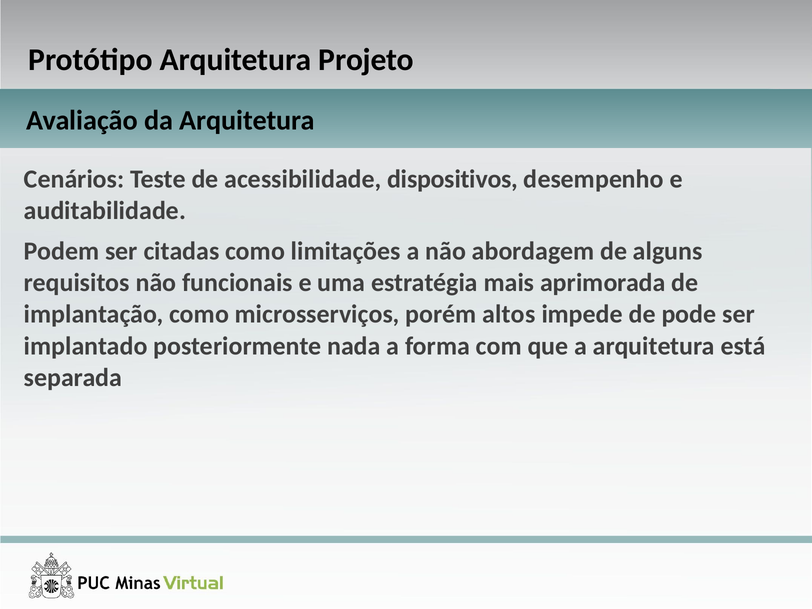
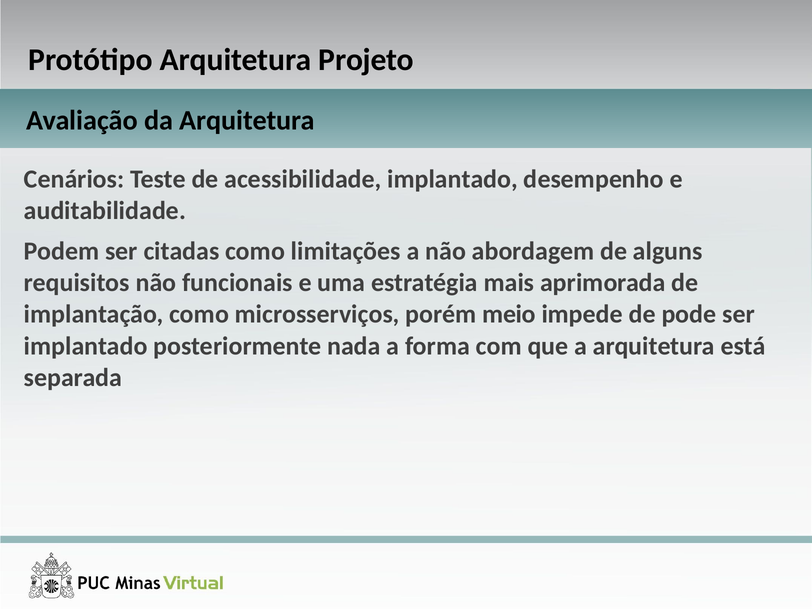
acessibilidade dispositivos: dispositivos -> implantado
altos: altos -> meio
